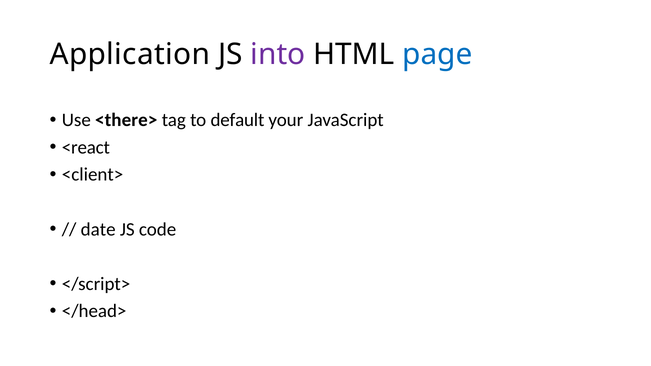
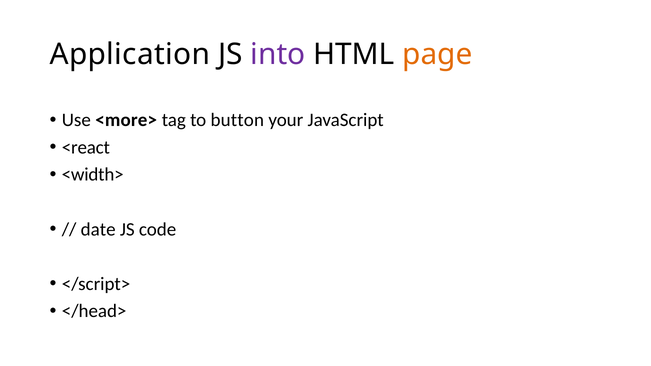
page colour: blue -> orange
<there>: <there> -> <more>
default: default -> button
<client>: <client> -> <width>
